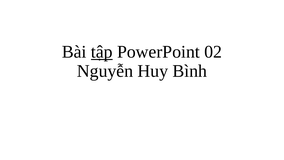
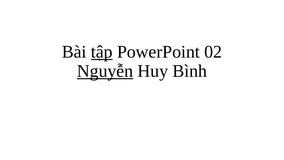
Nguyễn underline: none -> present
